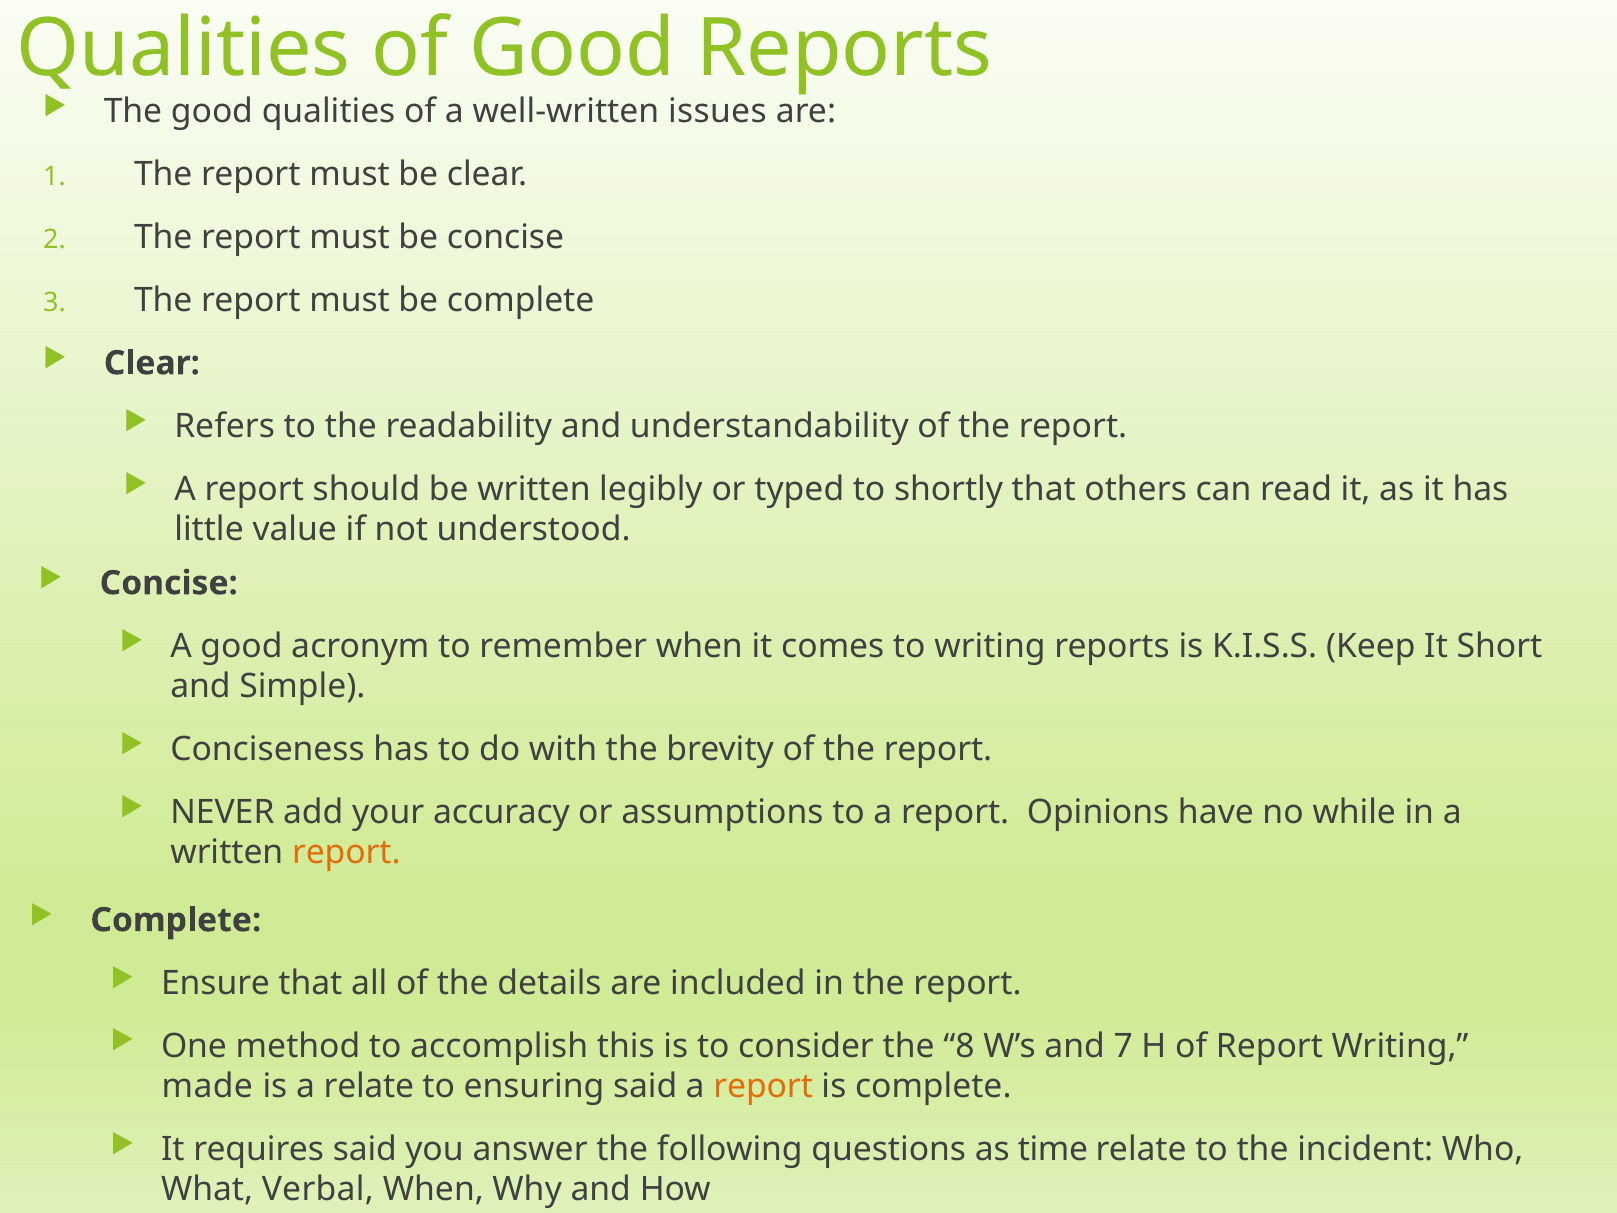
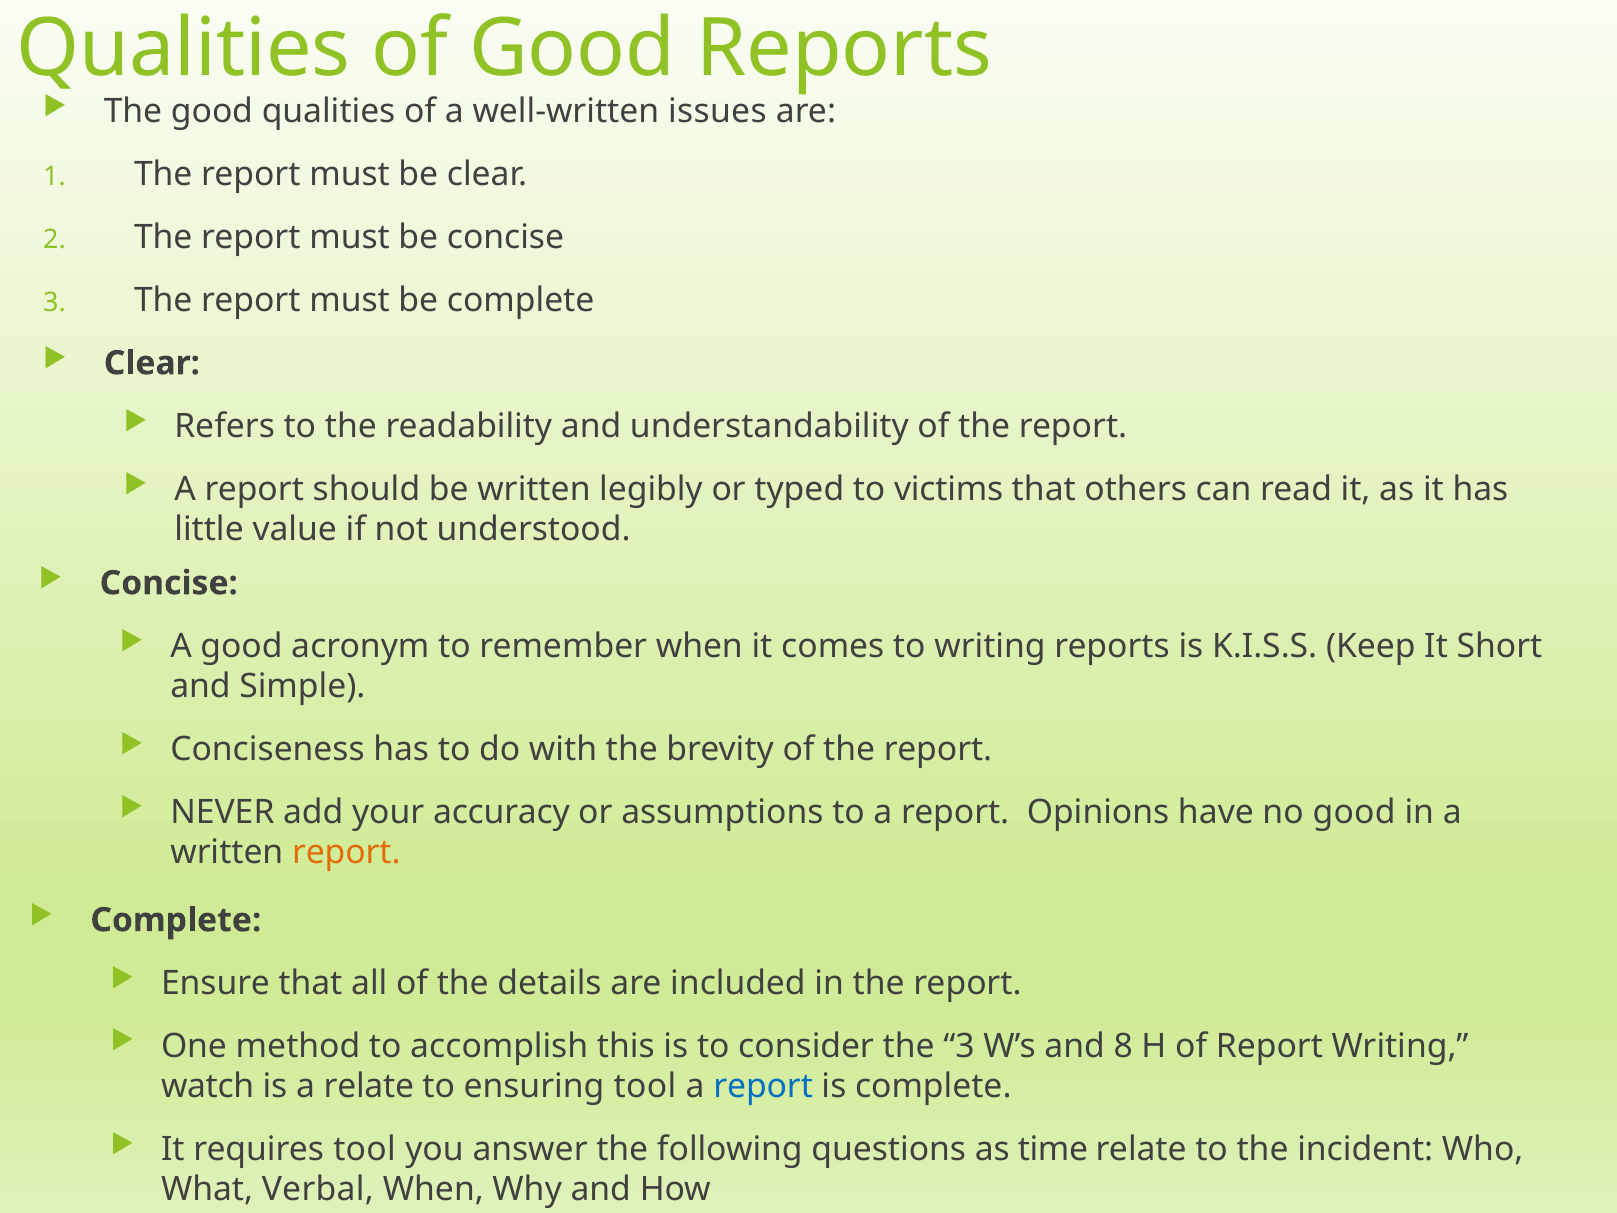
shortly: shortly -> victims
no while: while -> good
the 8: 8 -> 3
7: 7 -> 8
made: made -> watch
ensuring said: said -> tool
report at (763, 1086) colour: orange -> blue
requires said: said -> tool
